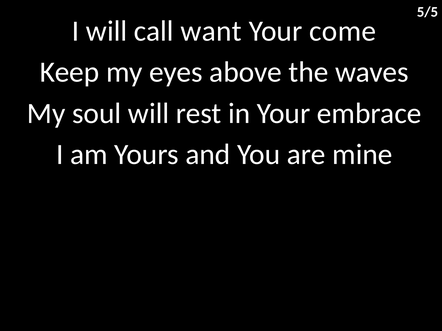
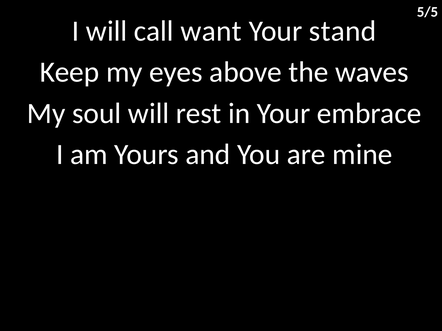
come: come -> stand
